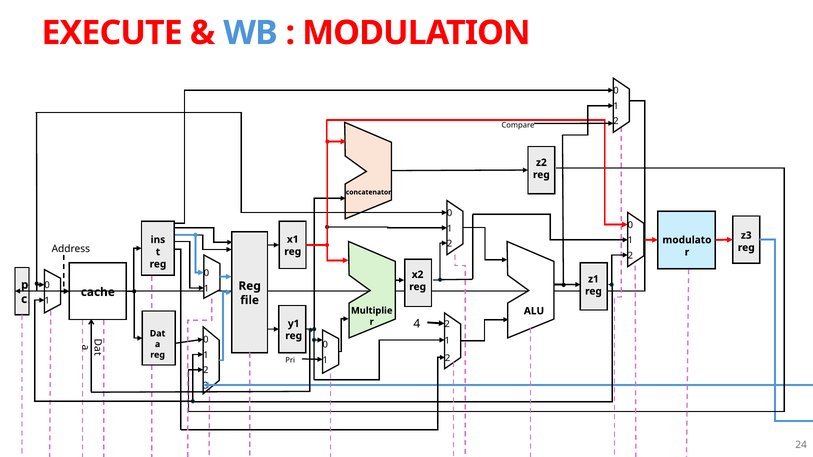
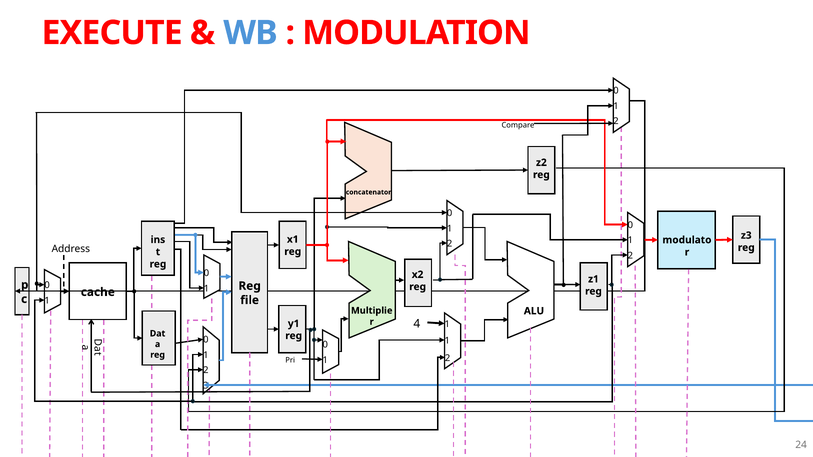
2 at (447, 324): 2 -> 1
